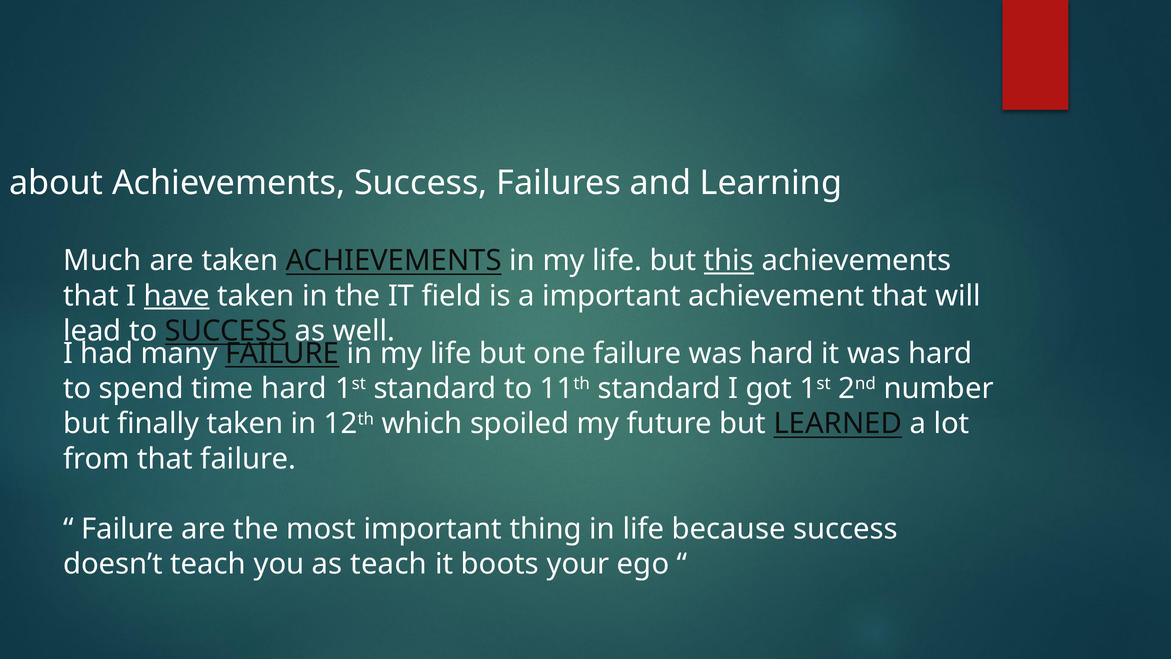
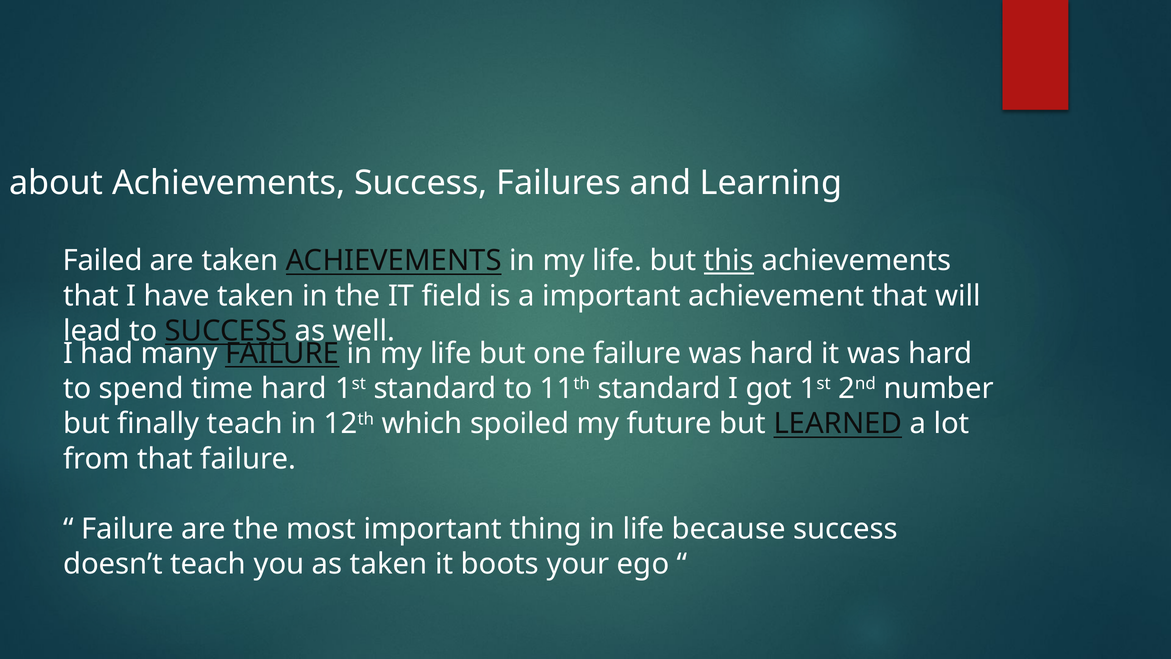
Much: Much -> Failed
have underline: present -> none
finally taken: taken -> teach
as teach: teach -> taken
